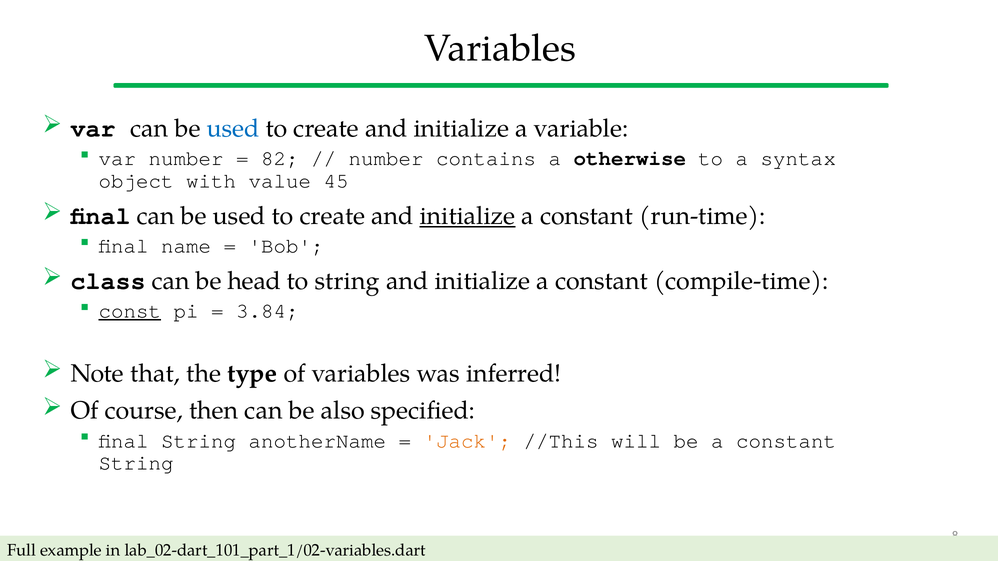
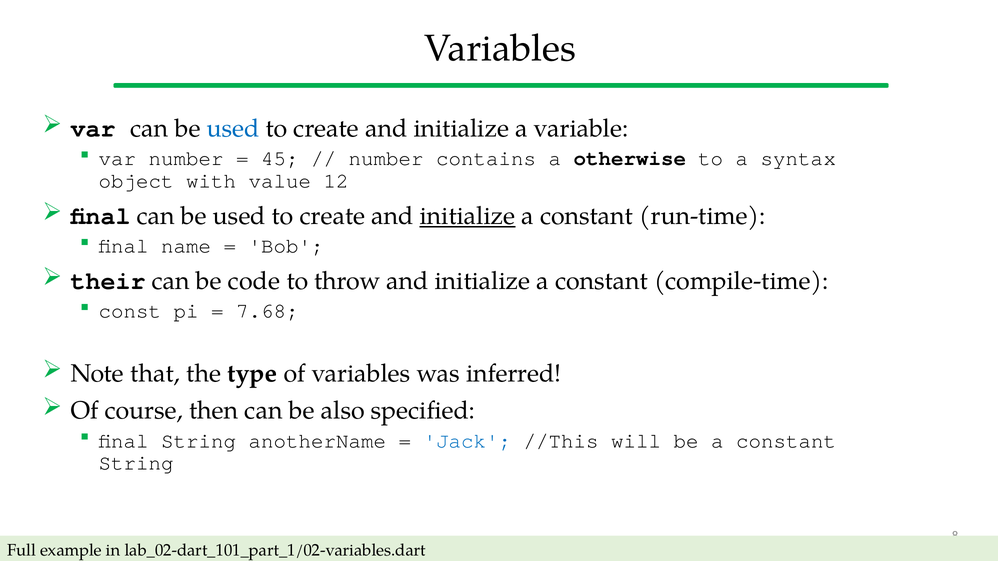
82: 82 -> 45
45: 45 -> 12
class: class -> their
head: head -> code
to string: string -> throw
const underline: present -> none
3.84: 3.84 -> 7.68
Jack colour: orange -> blue
